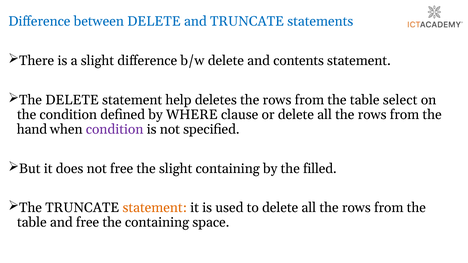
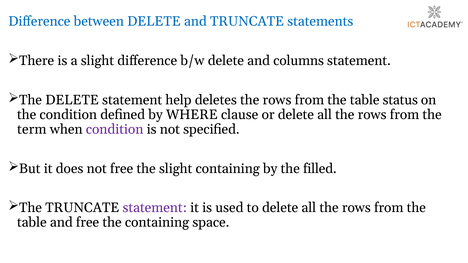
contents: contents -> columns
select: select -> status
hand: hand -> term
statement at (155, 208) colour: orange -> purple
